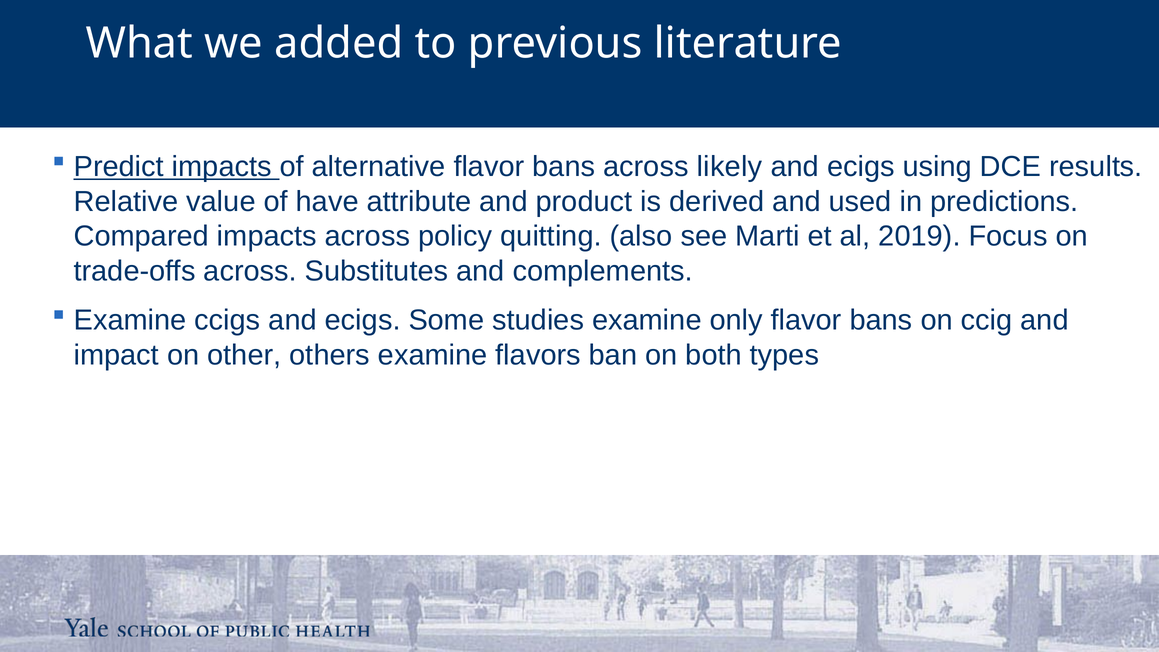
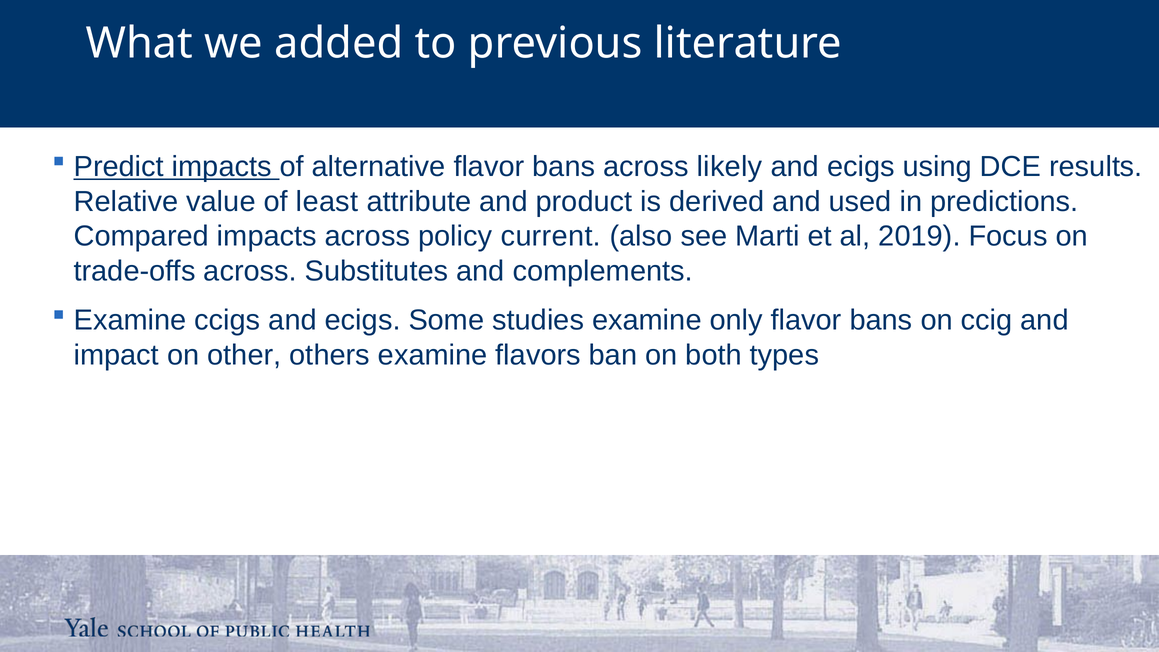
have: have -> least
quitting: quitting -> current
